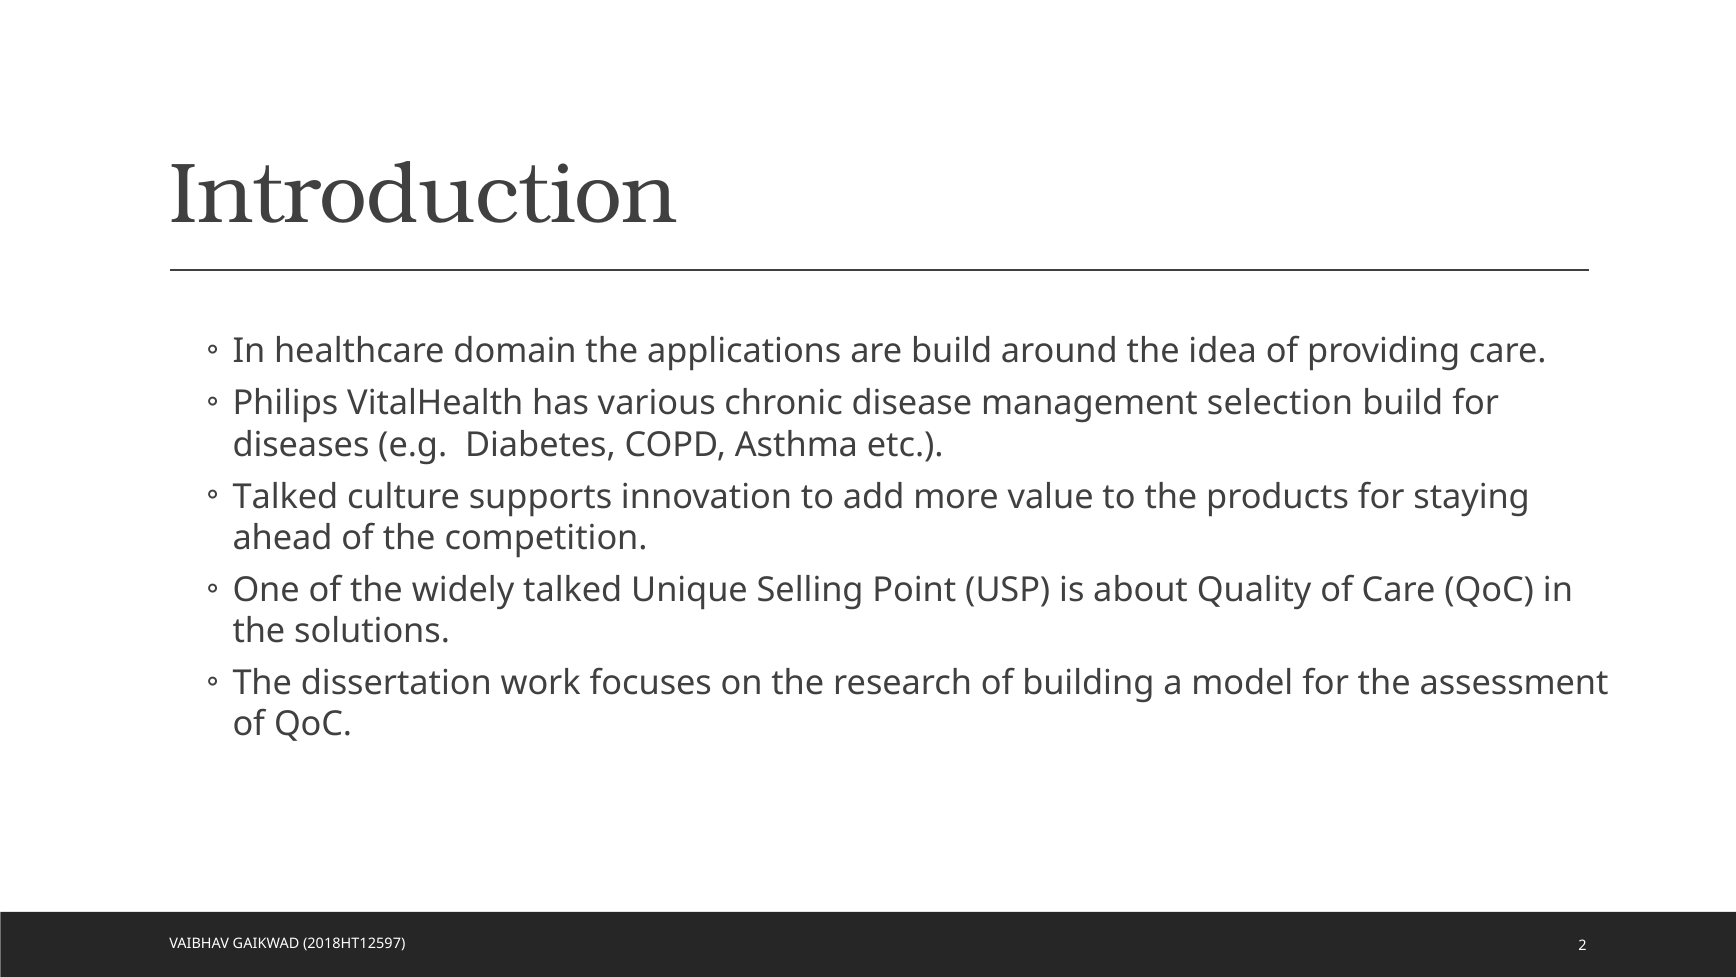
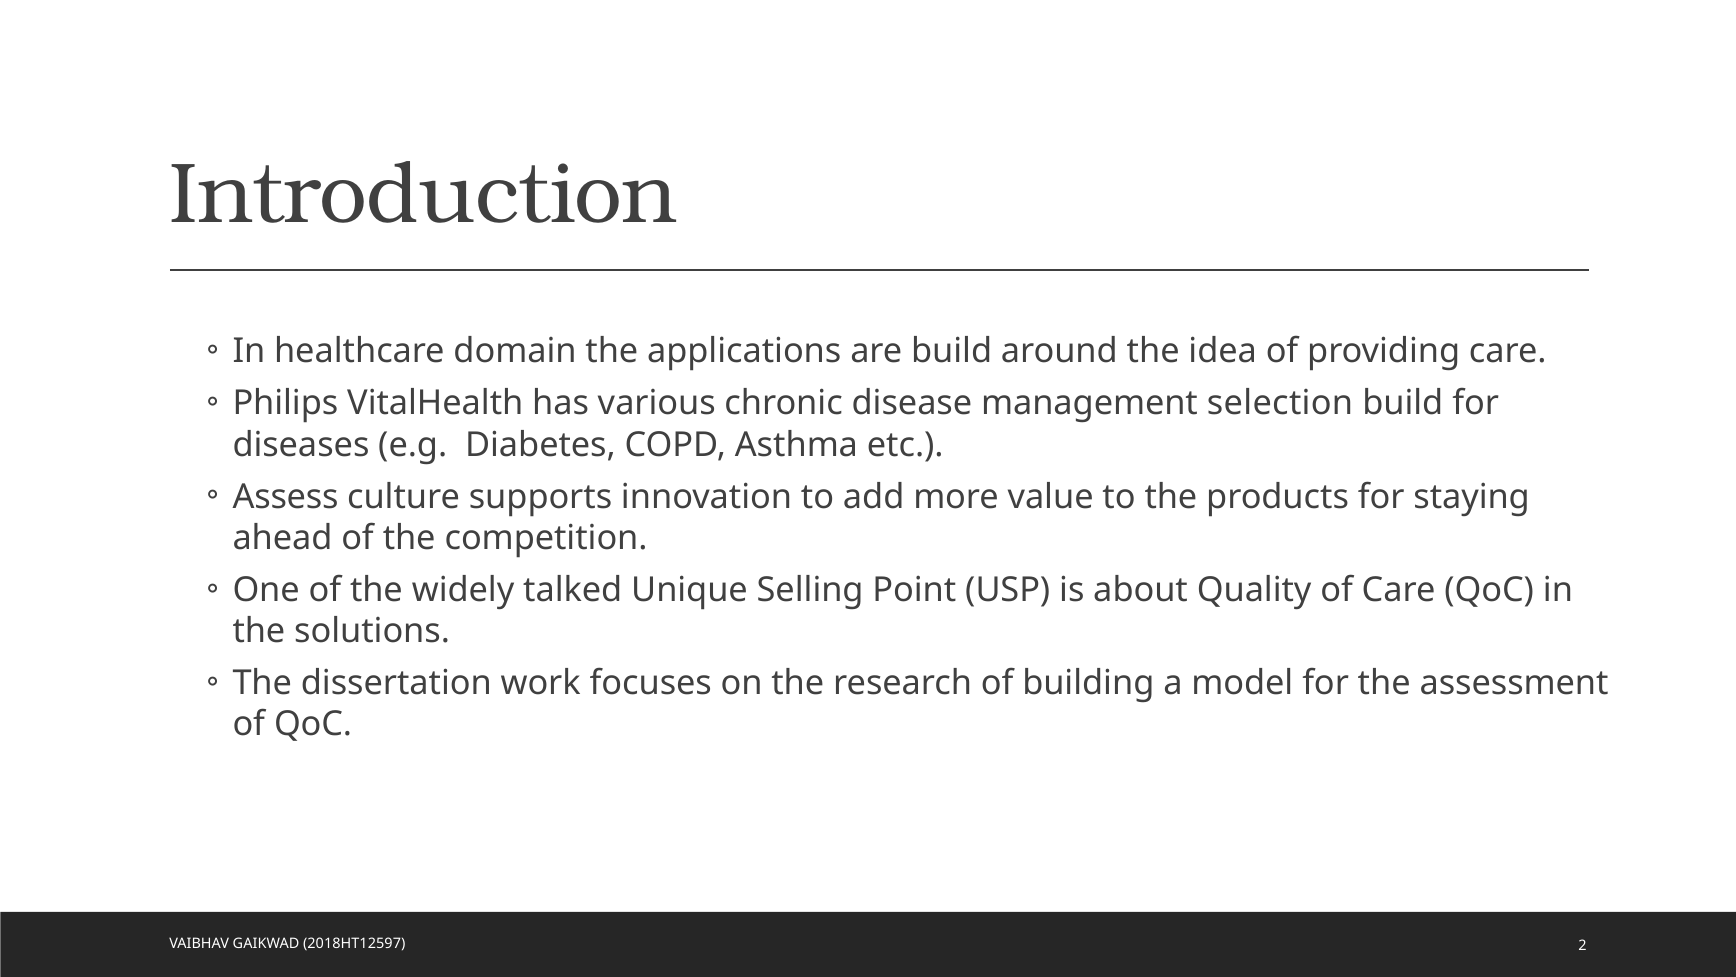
Talked at (285, 497): Talked -> Assess
